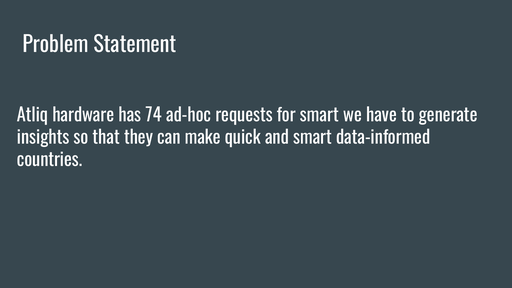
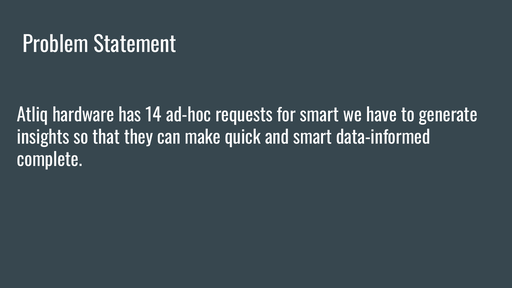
74: 74 -> 14
countries: countries -> complete
